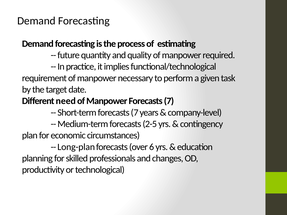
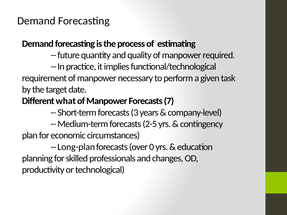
need: need -> what
Short-term forecasts 7: 7 -> 3
6: 6 -> 0
